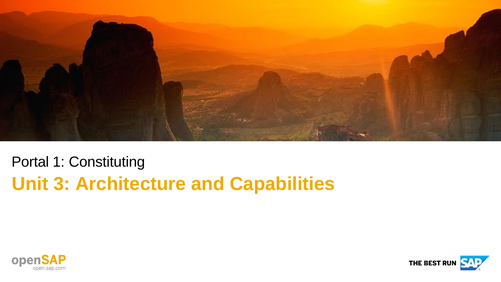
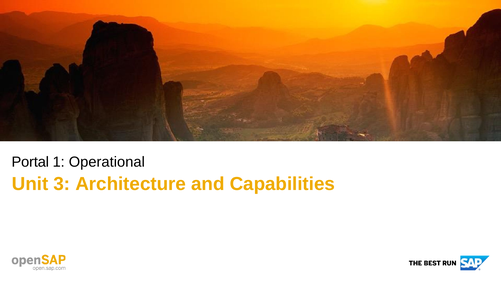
Constituting: Constituting -> Operational
